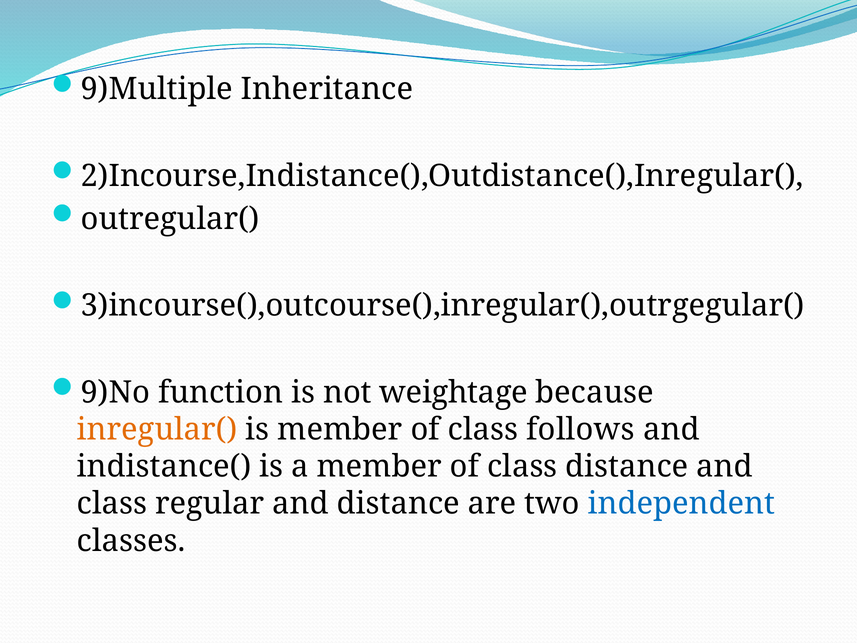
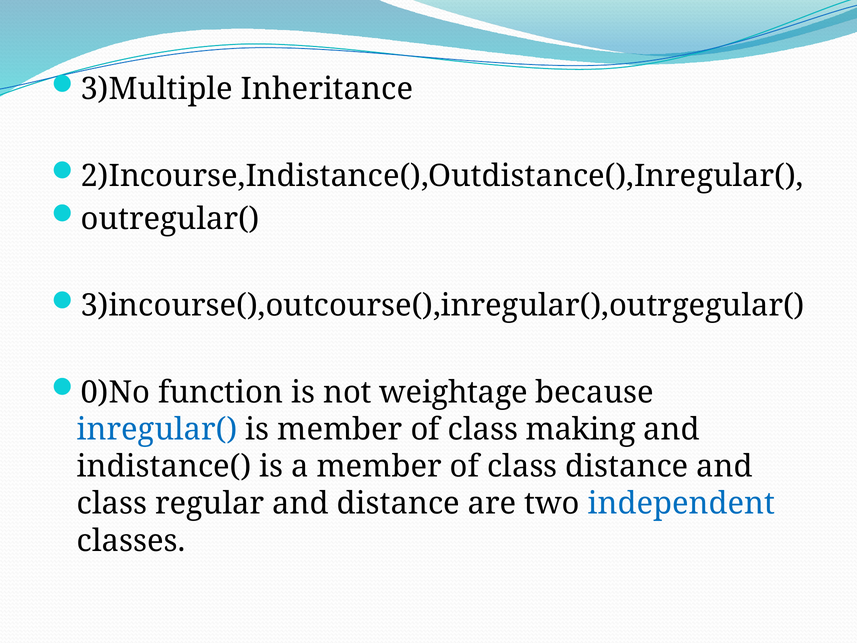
9)Multiple: 9)Multiple -> 3)Multiple
9)No: 9)No -> 0)No
inregular( colour: orange -> blue
follows: follows -> making
